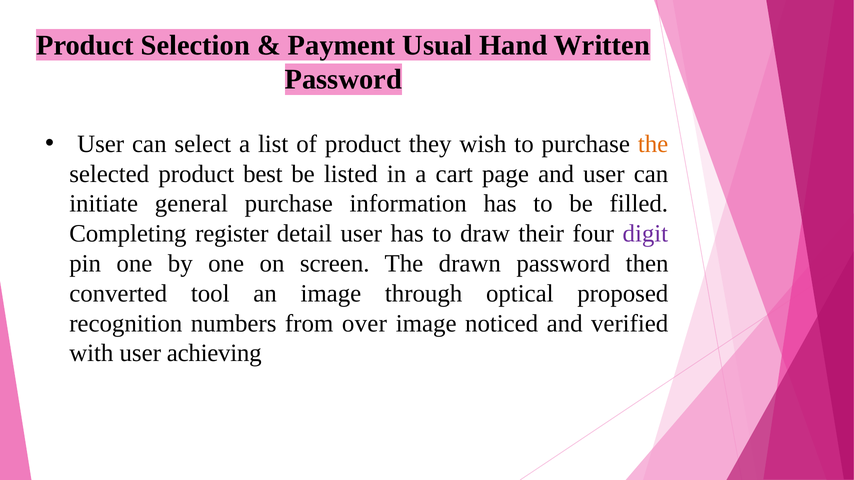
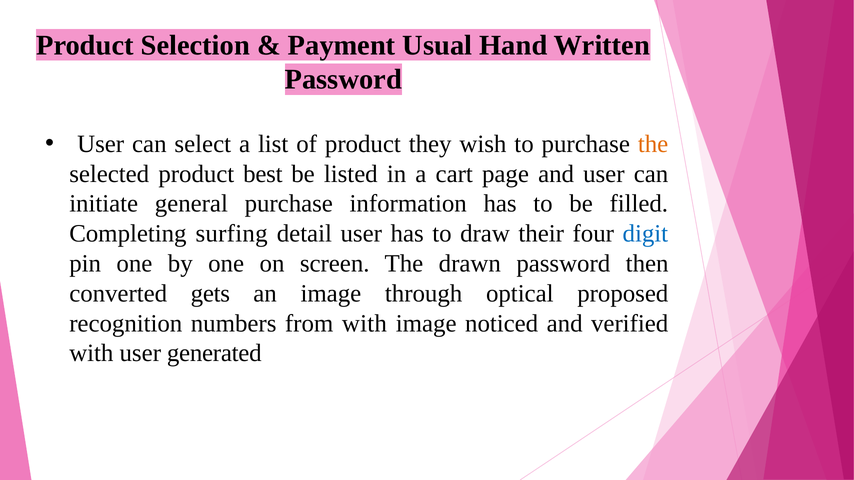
register: register -> surfing
digit colour: purple -> blue
tool: tool -> gets
from over: over -> with
achieving: achieving -> generated
